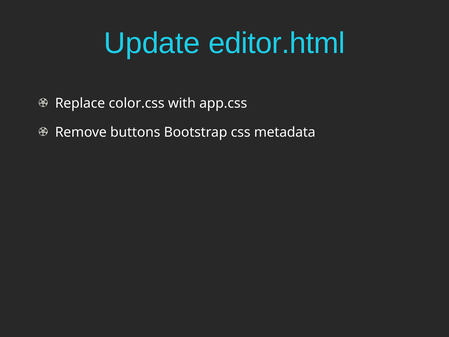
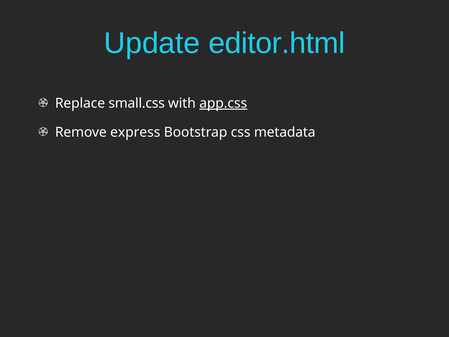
color.css: color.css -> small.css
app.css underline: none -> present
buttons: buttons -> express
